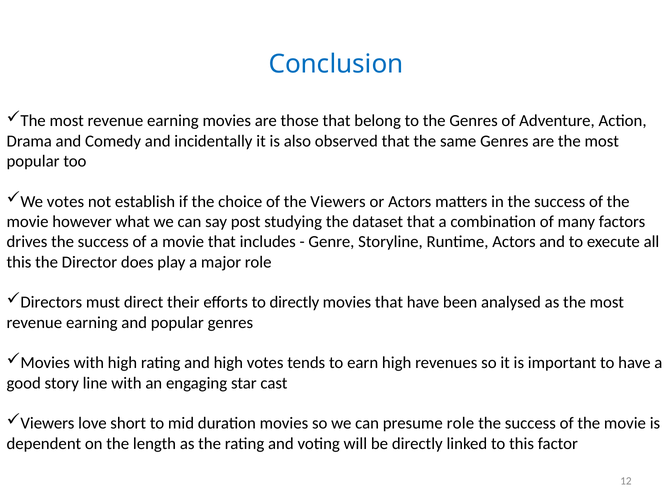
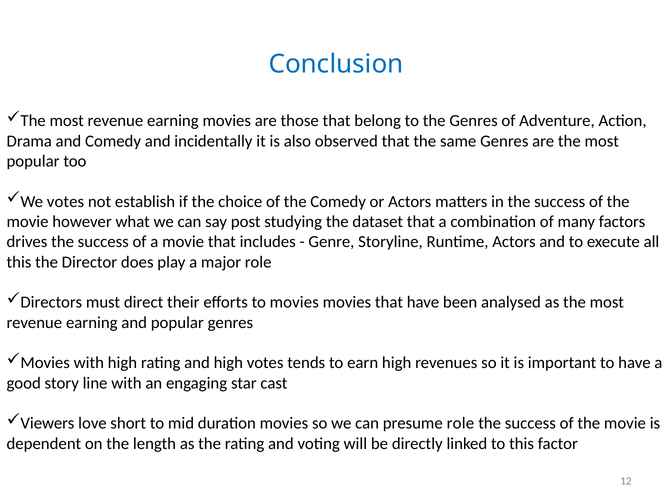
the Viewers: Viewers -> Comedy
to directly: directly -> movies
